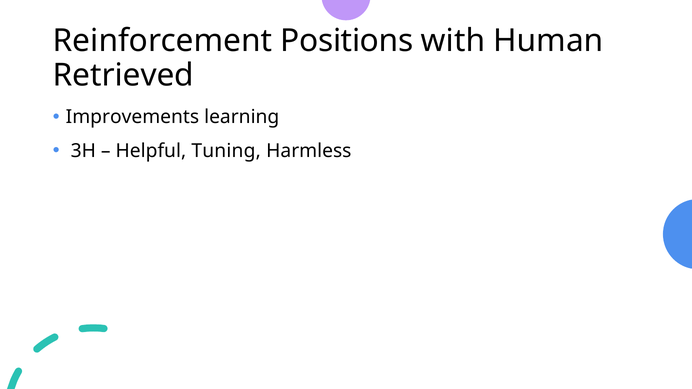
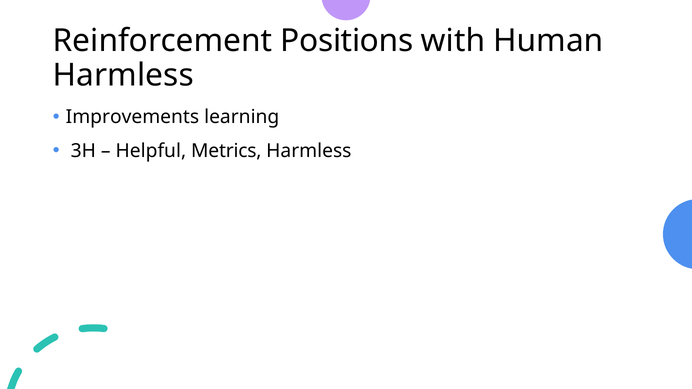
Retrieved at (123, 75): Retrieved -> Harmless
Tuning: Tuning -> Metrics
